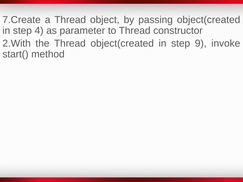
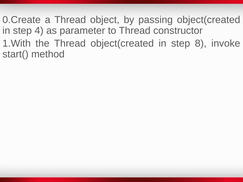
7.Create: 7.Create -> 0.Create
2.With: 2.With -> 1.With
9: 9 -> 8
